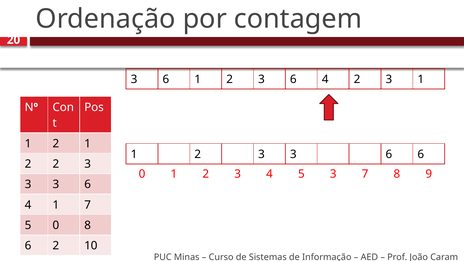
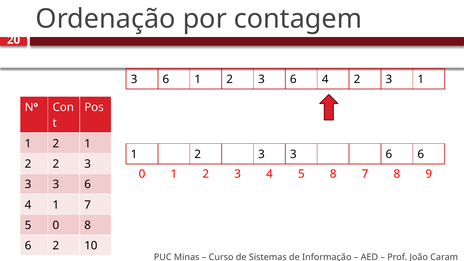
5 3: 3 -> 8
